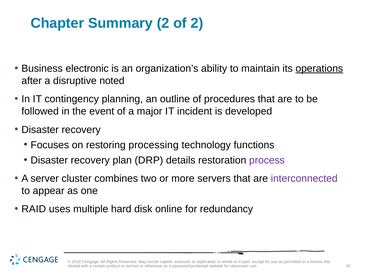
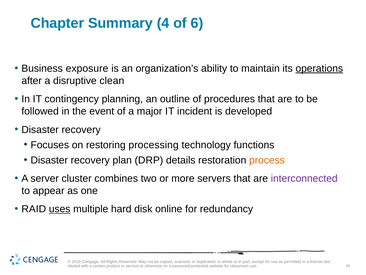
Summary 2: 2 -> 4
of 2: 2 -> 6
electronic: electronic -> exposure
noted: noted -> clean
process colour: purple -> orange
uses underline: none -> present
